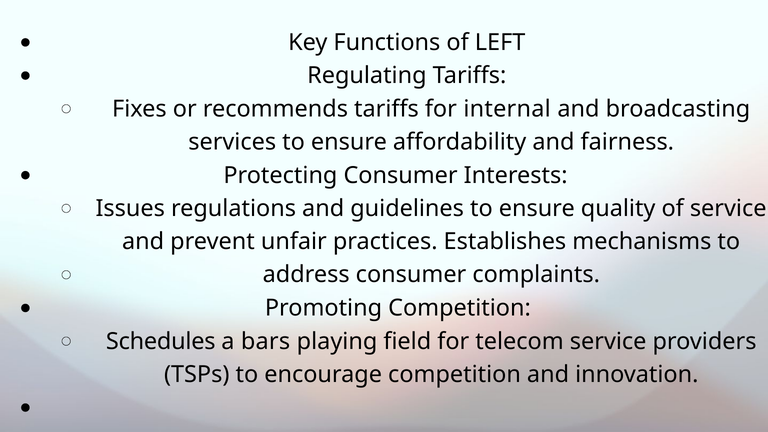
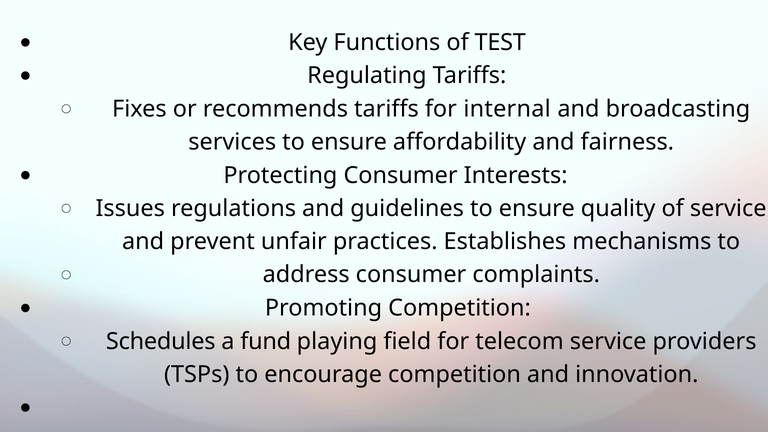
LEFT: LEFT -> TEST
bars: bars -> fund
